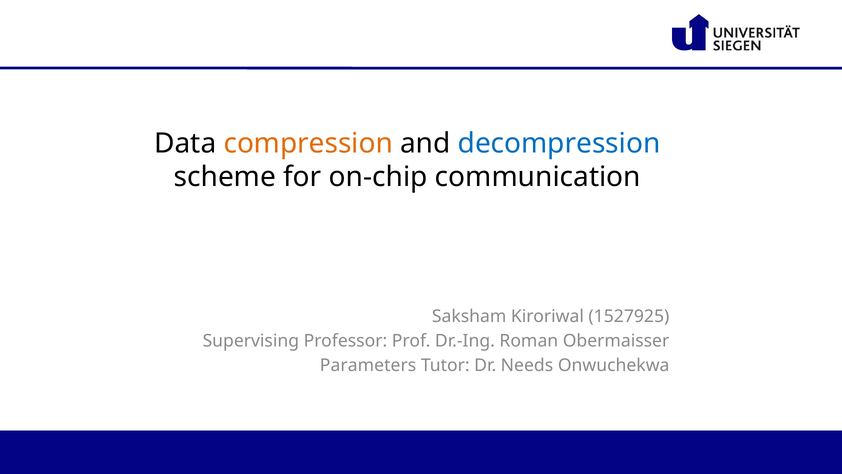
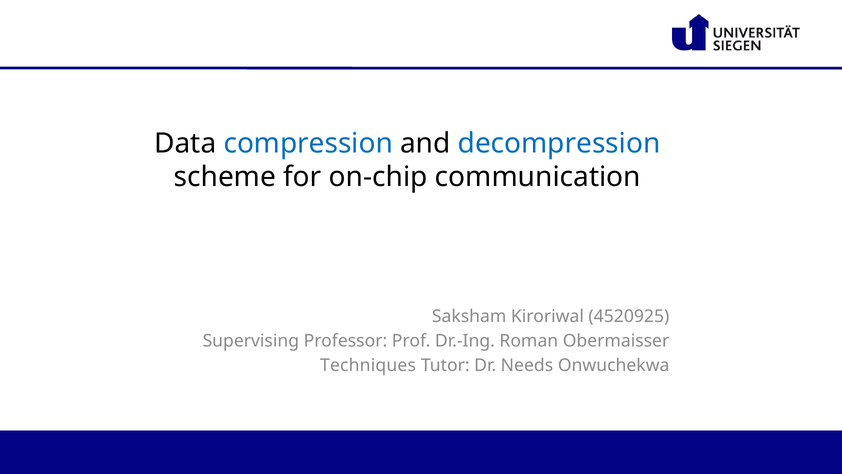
compression colour: orange -> blue
1527925: 1527925 -> 4520925
Parameters: Parameters -> Techniques
